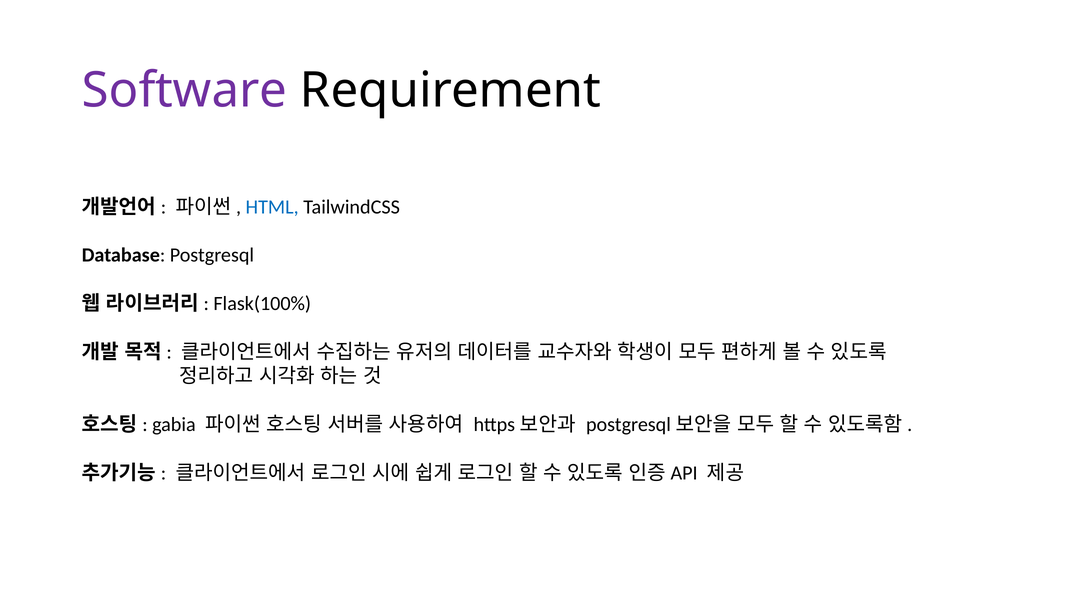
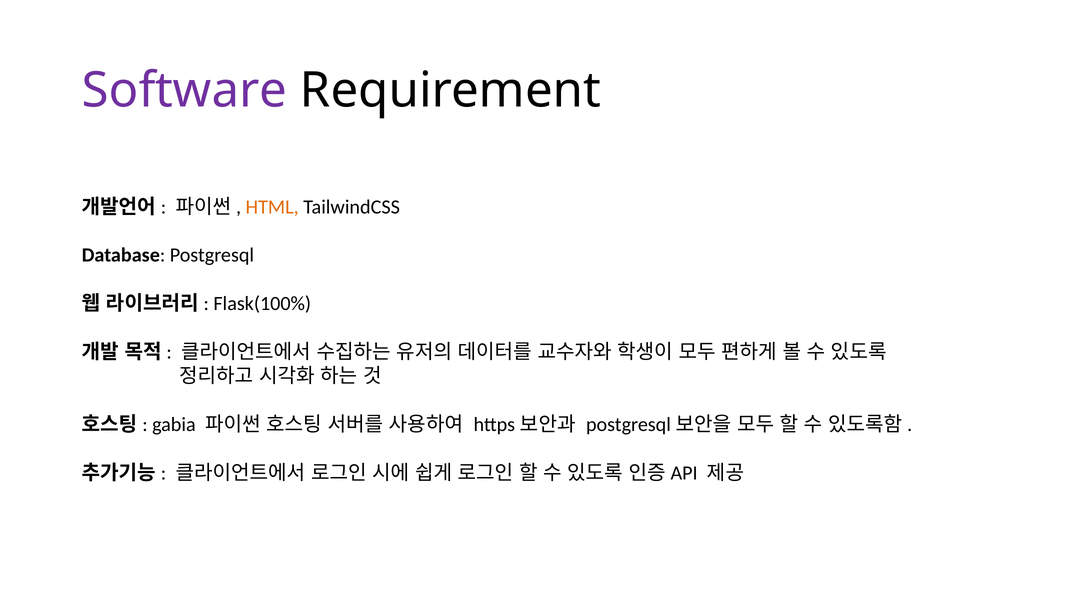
HTML colour: blue -> orange
